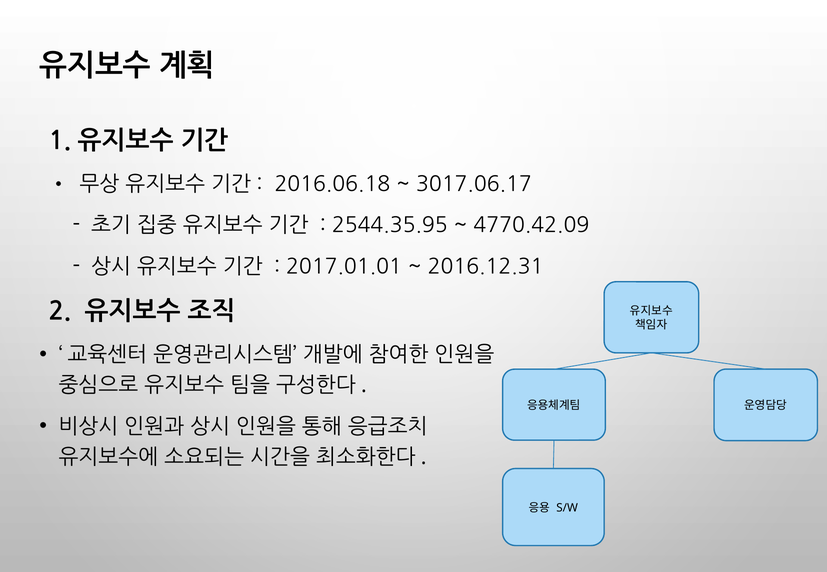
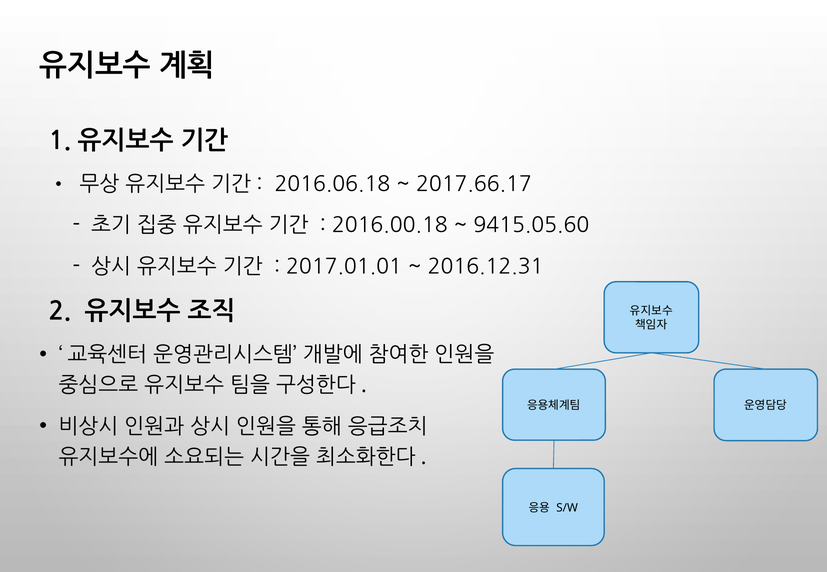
3017.06.17: 3017.06.17 -> 2017.66.17
2544.35.95: 2544.35.95 -> 2016.00.18
4770.42.09: 4770.42.09 -> 9415.05.60
